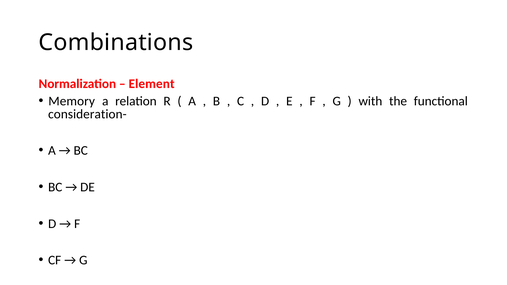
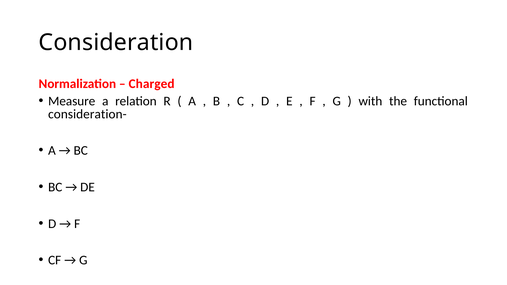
Combinations: Combinations -> Consideration
Element: Element -> Charged
Memory: Memory -> Measure
